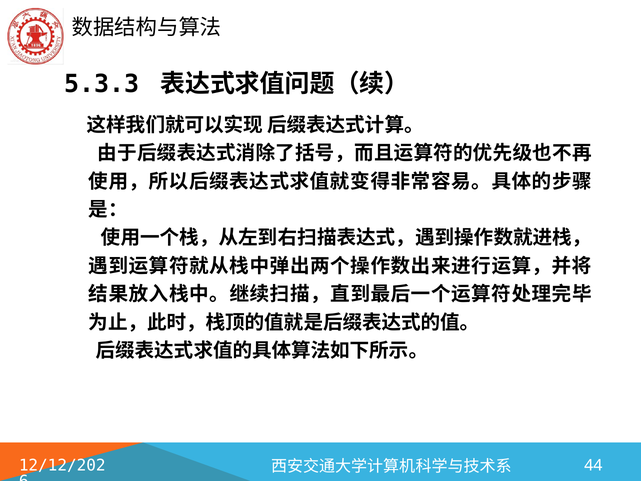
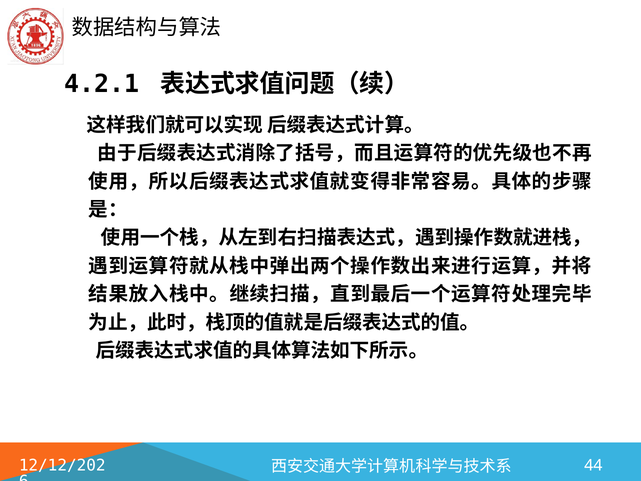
5.3.3: 5.3.3 -> 4.2.1
